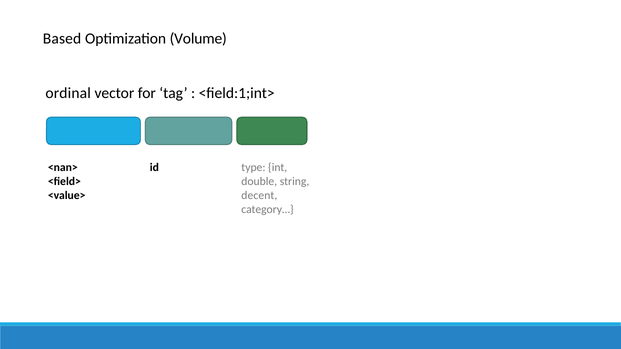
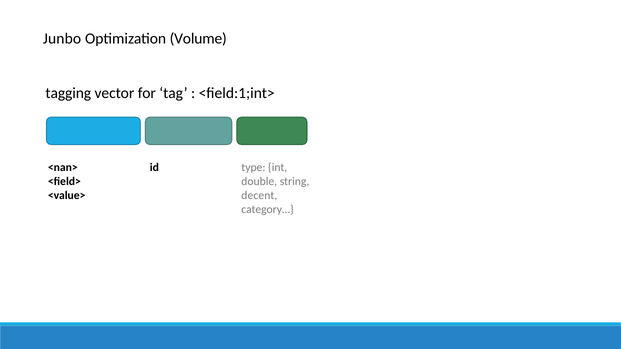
Based: Based -> Junbo
ordinal: ordinal -> tagging
